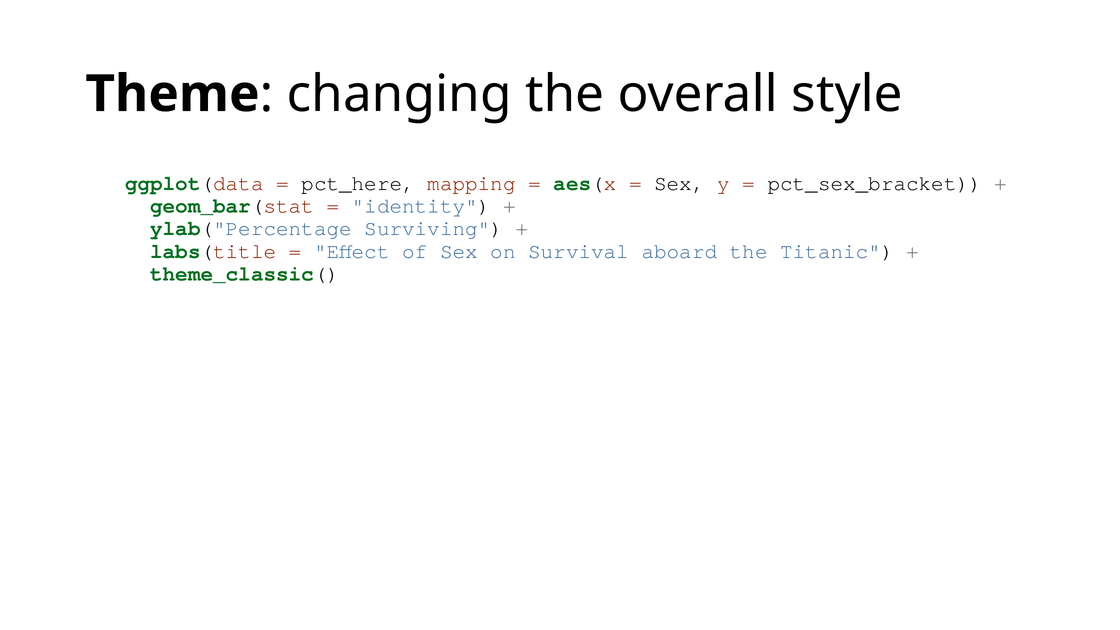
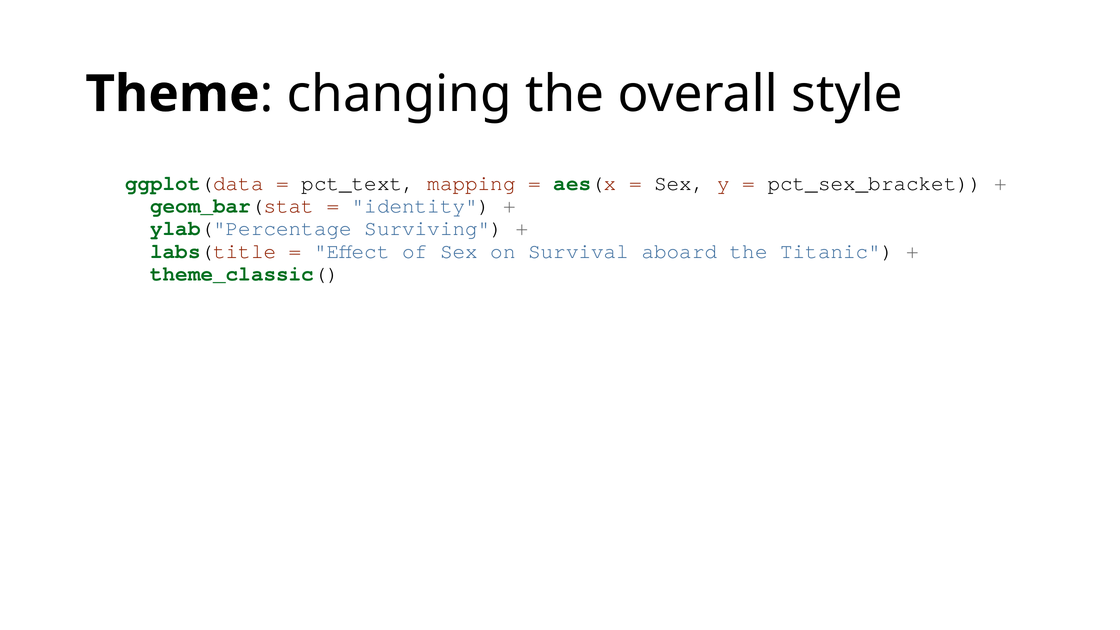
pct_here: pct_here -> pct_text
